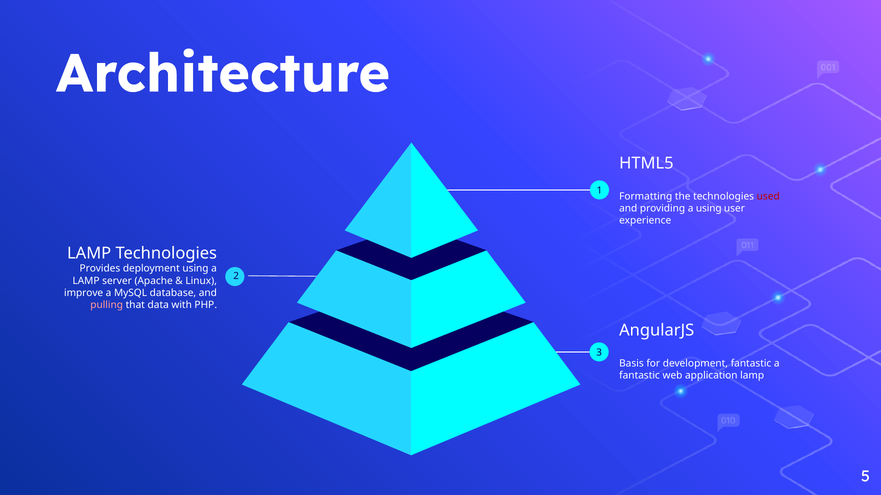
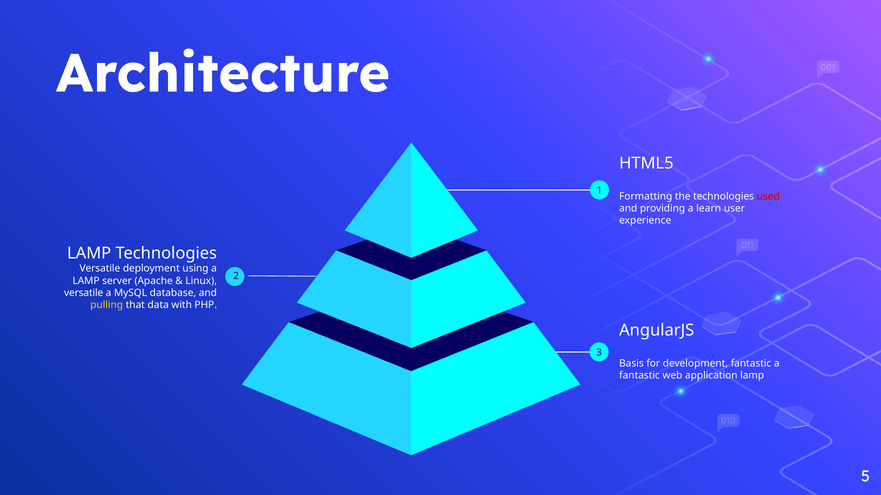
a using: using -> learn
Provides at (100, 269): Provides -> Versatile
improve at (84, 293): improve -> versatile
pulling colour: pink -> yellow
